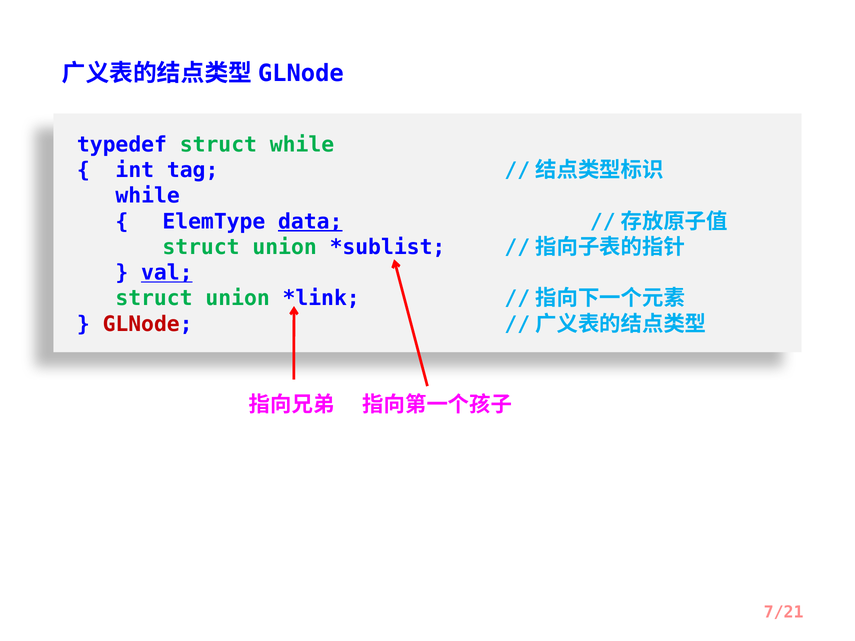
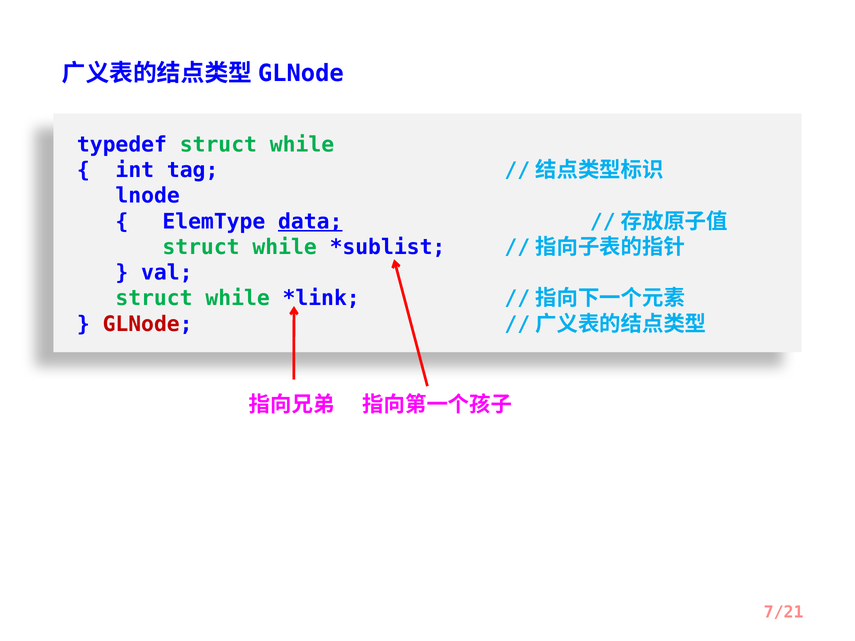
while at (148, 196): while -> lnode
union at (285, 247): union -> while
val underline: present -> none
union at (238, 299): union -> while
